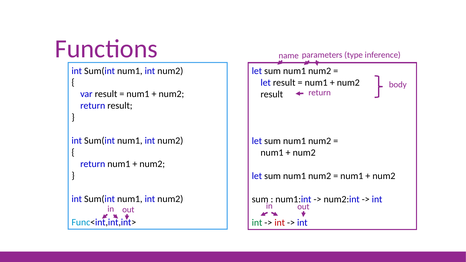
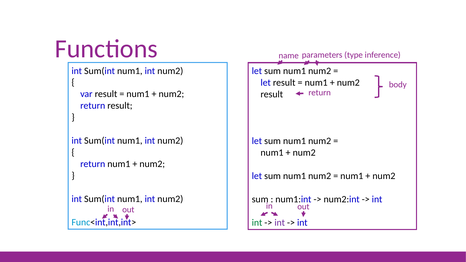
int at (280, 223) colour: red -> purple
